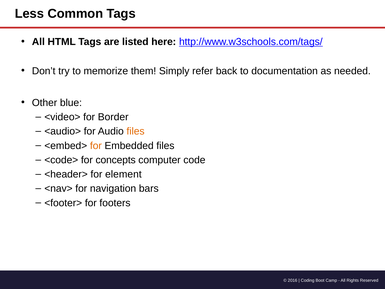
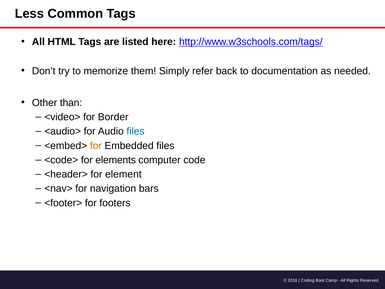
blue: blue -> than
files at (136, 131) colour: orange -> blue
concepts: concepts -> elements
